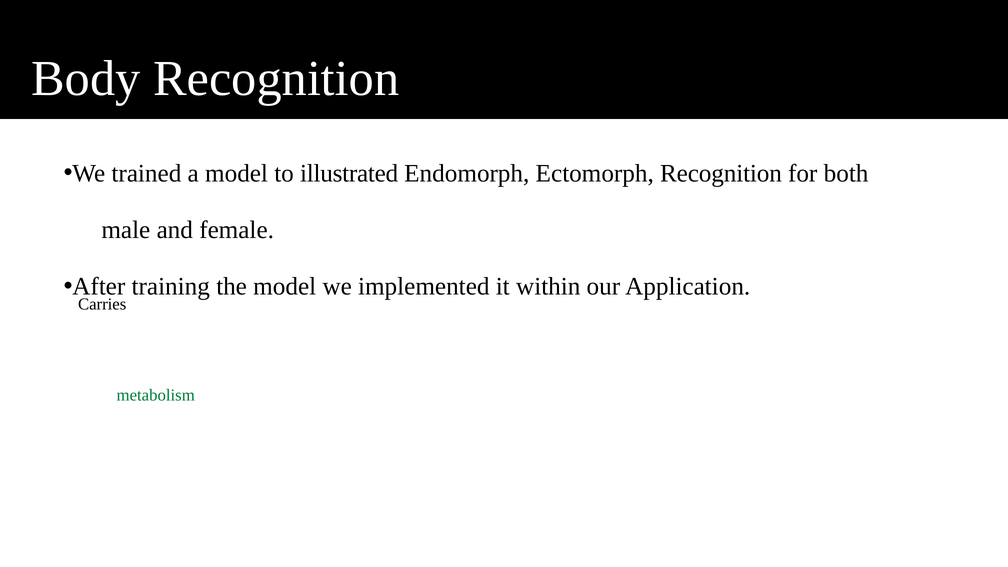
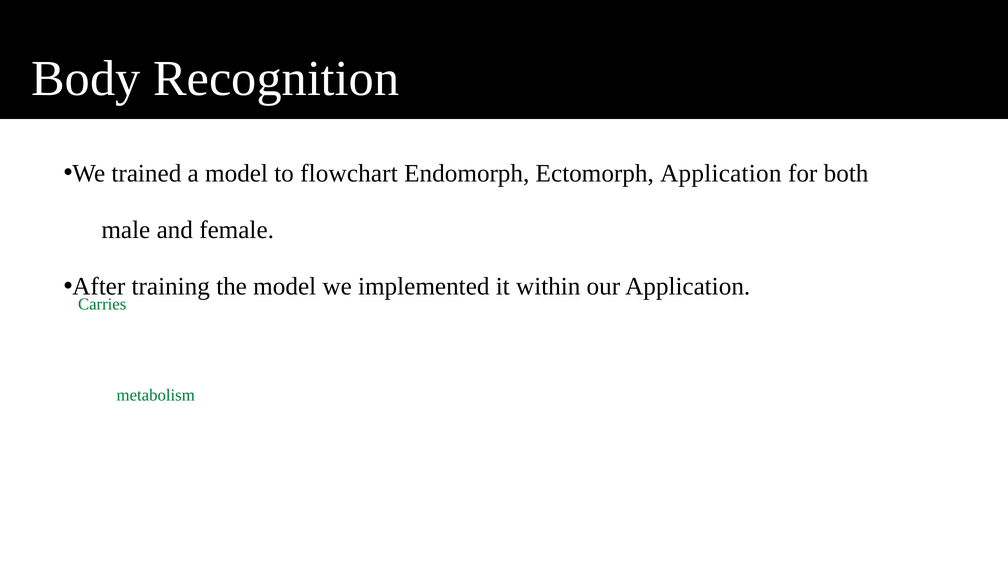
illustrated: illustrated -> flowchart
Ectomorph Recognition: Recognition -> Application
Carries colour: black -> green
